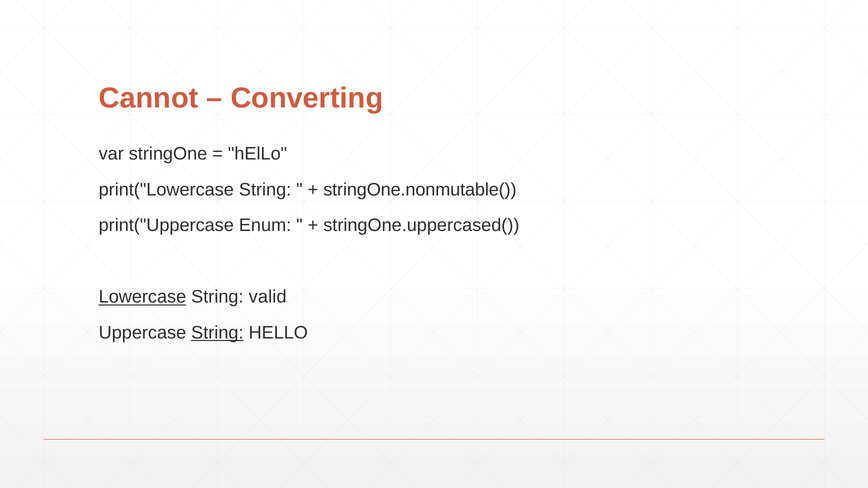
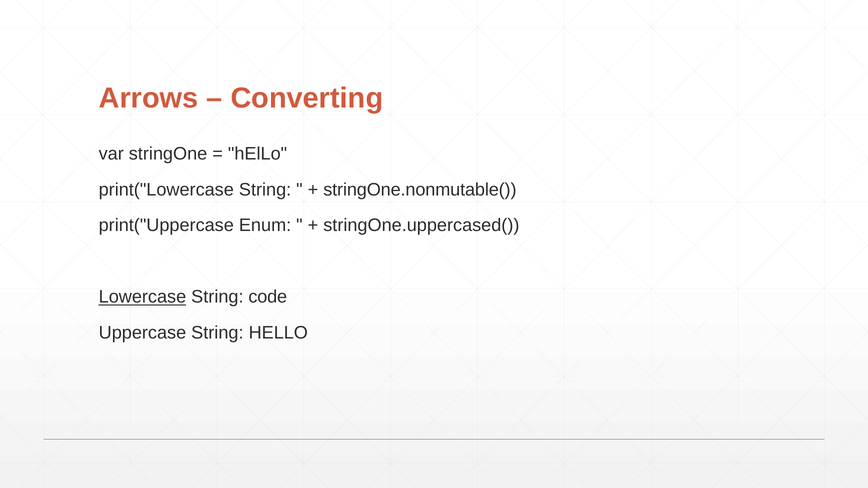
Cannot: Cannot -> Arrows
valid: valid -> code
String at (217, 333) underline: present -> none
